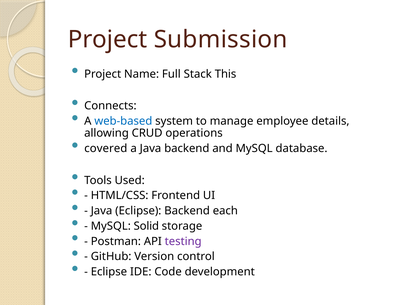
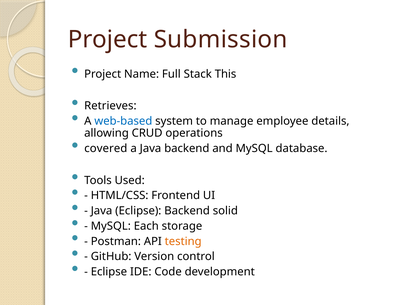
Connects: Connects -> Retrieves
each: each -> solid
Solid: Solid -> Each
testing colour: purple -> orange
